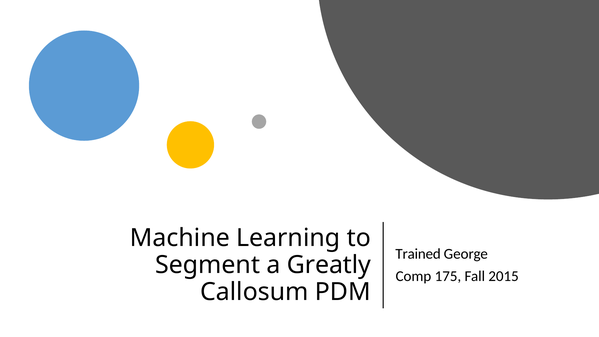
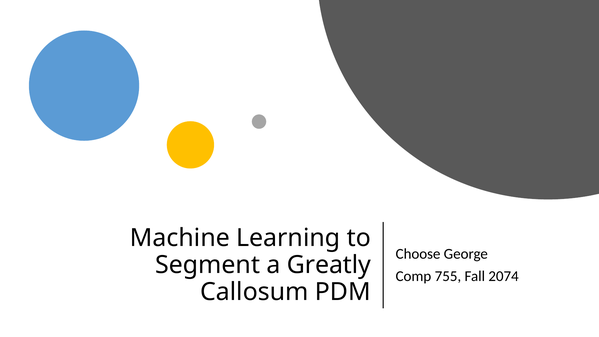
Trained: Trained -> Choose
175: 175 -> 755
2015: 2015 -> 2074
